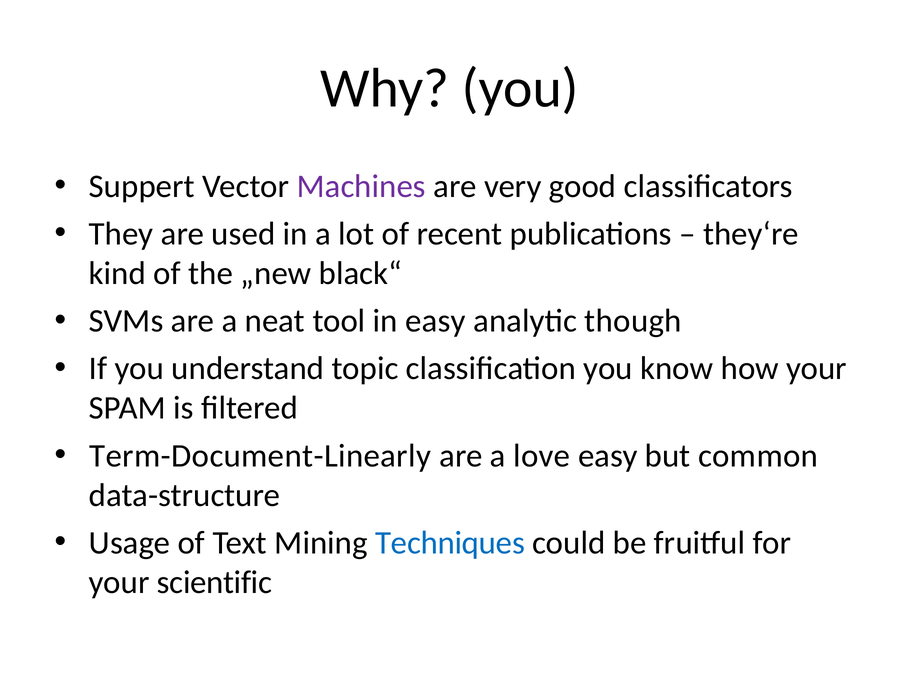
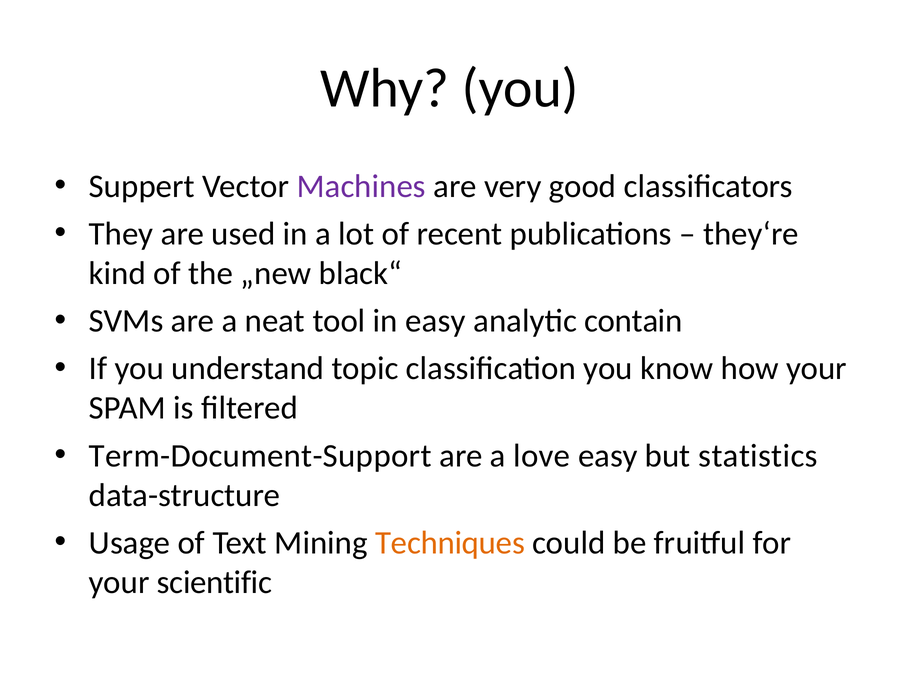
though: though -> contain
Term-Document-Linearly: Term-Document-Linearly -> Term-Document-Support
common: common -> statistics
Techniques colour: blue -> orange
